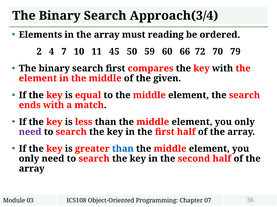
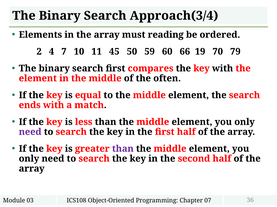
72: 72 -> 19
given: given -> often
than at (123, 149) colour: blue -> purple
